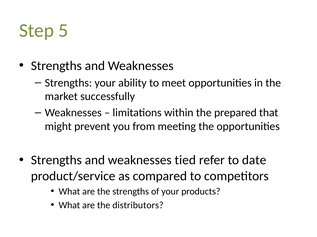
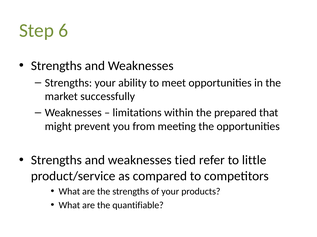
5: 5 -> 6
date: date -> little
distributors: distributors -> quantifiable
